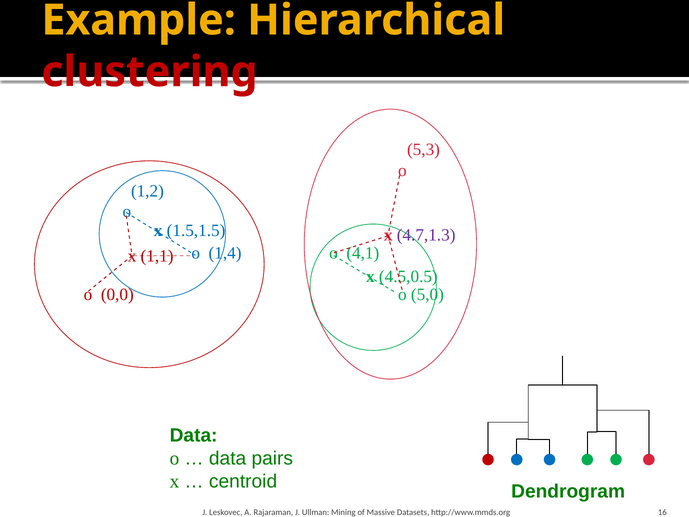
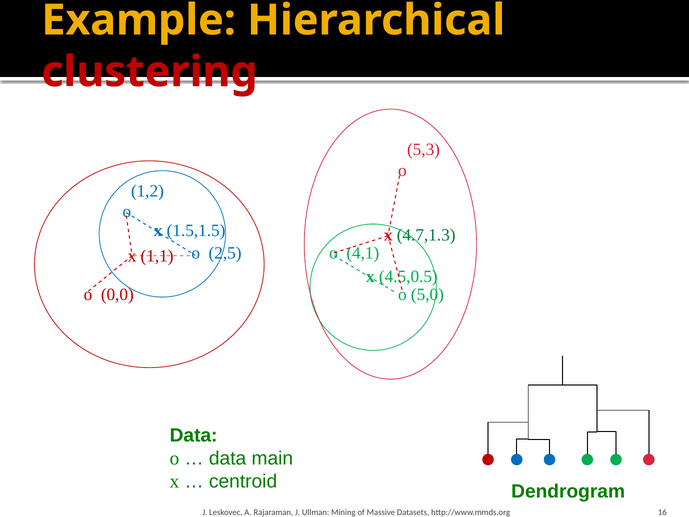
4.7,1.3 colour: purple -> green
1,4: 1,4 -> 2,5
pairs: pairs -> main
